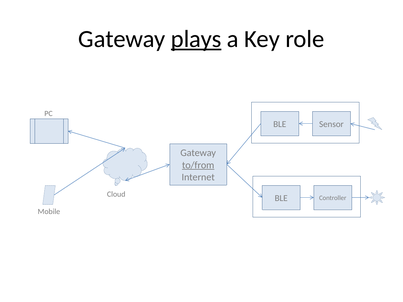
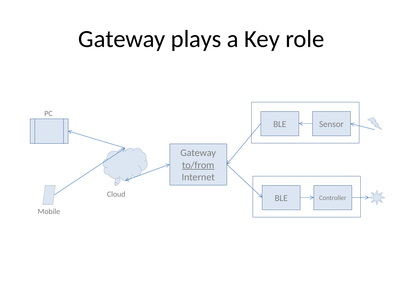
plays underline: present -> none
